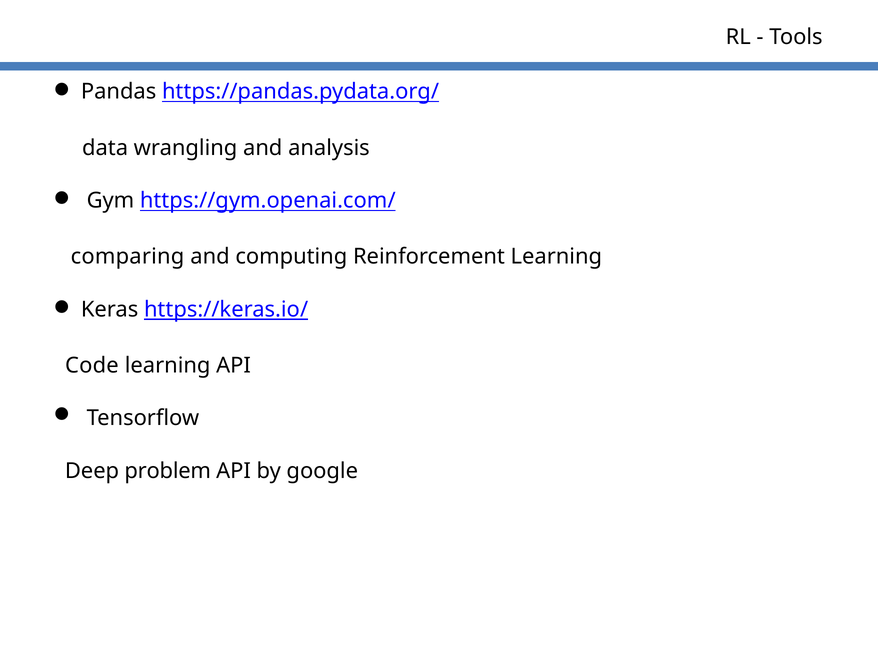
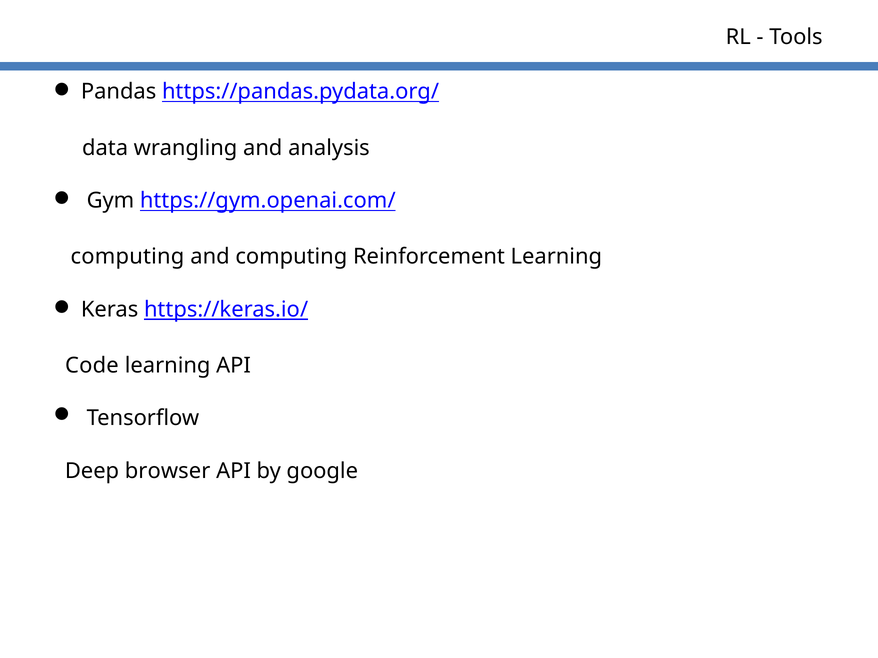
comparing at (127, 257): comparing -> computing
problem: problem -> browser
